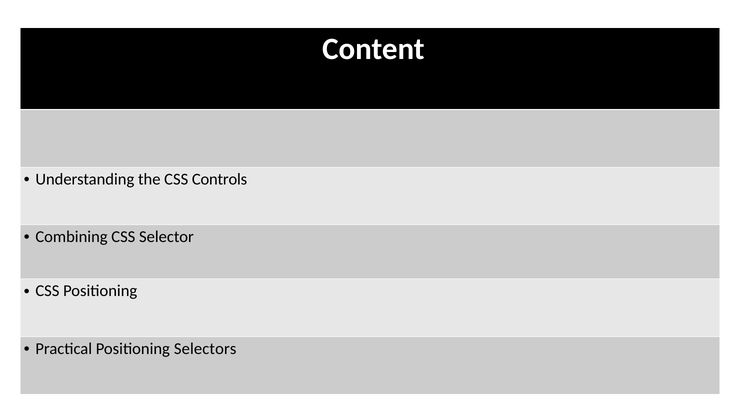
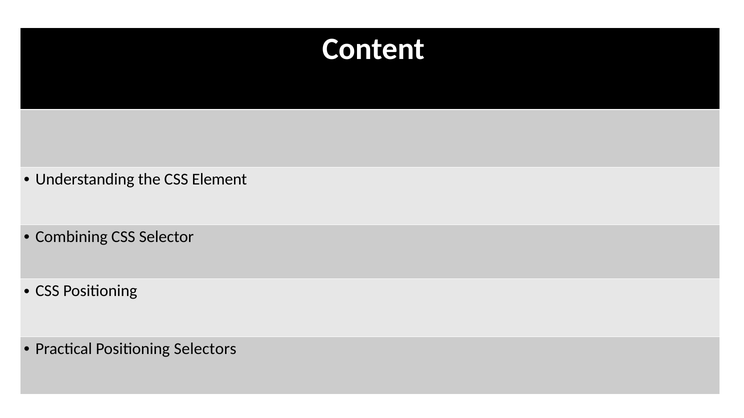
Controls: Controls -> Element
